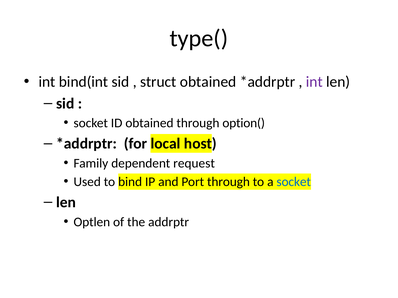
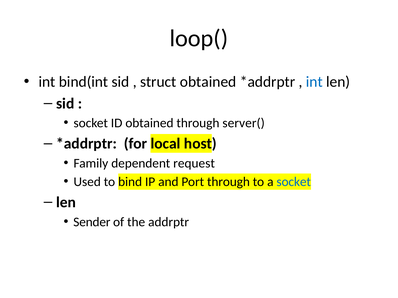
type(: type( -> loop(
int at (314, 82) colour: purple -> blue
option(: option( -> server(
Optlen: Optlen -> Sender
